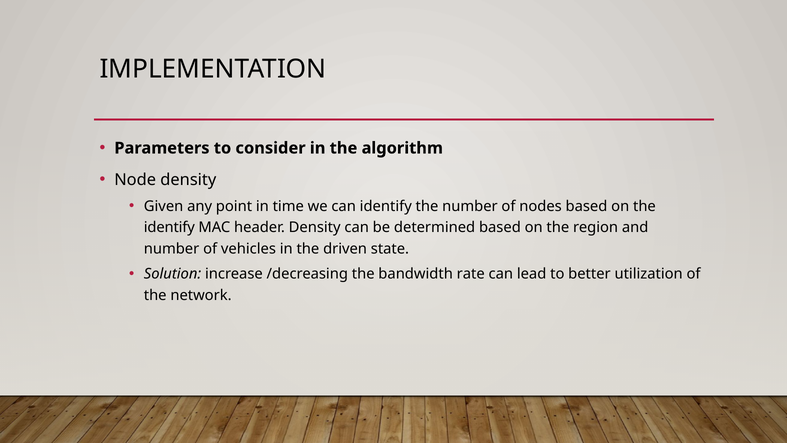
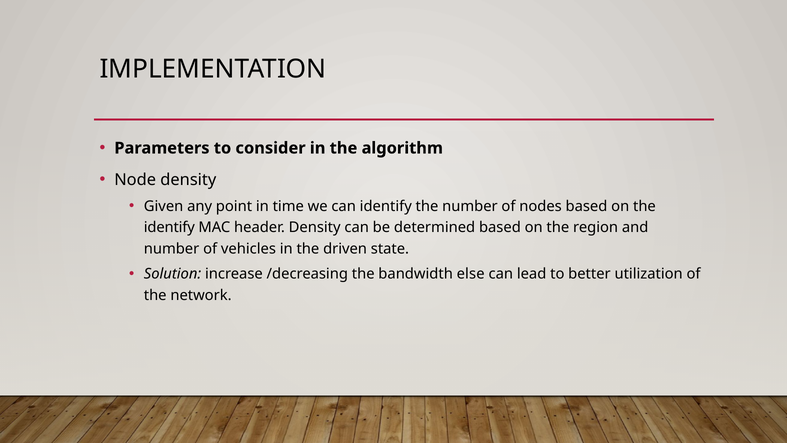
rate: rate -> else
